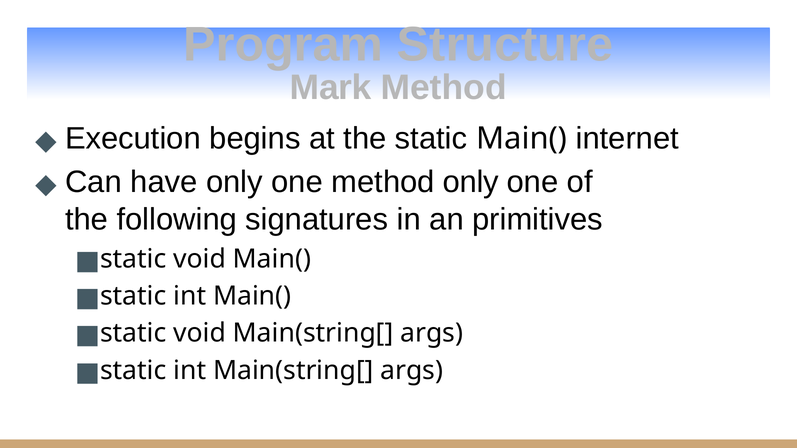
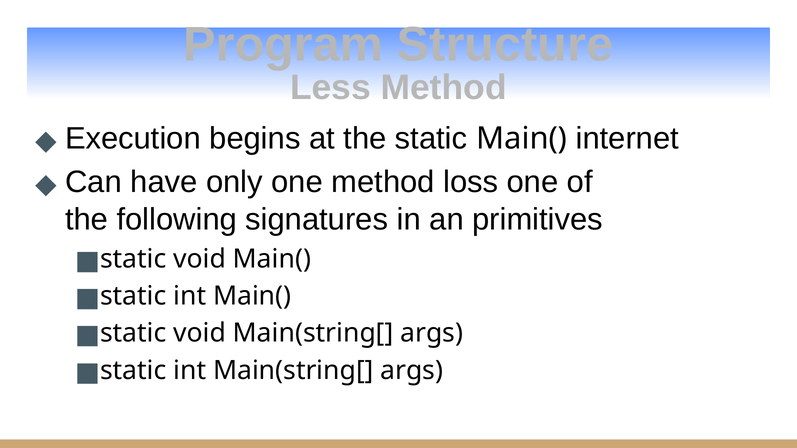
Mark: Mark -> Less
method only: only -> loss
